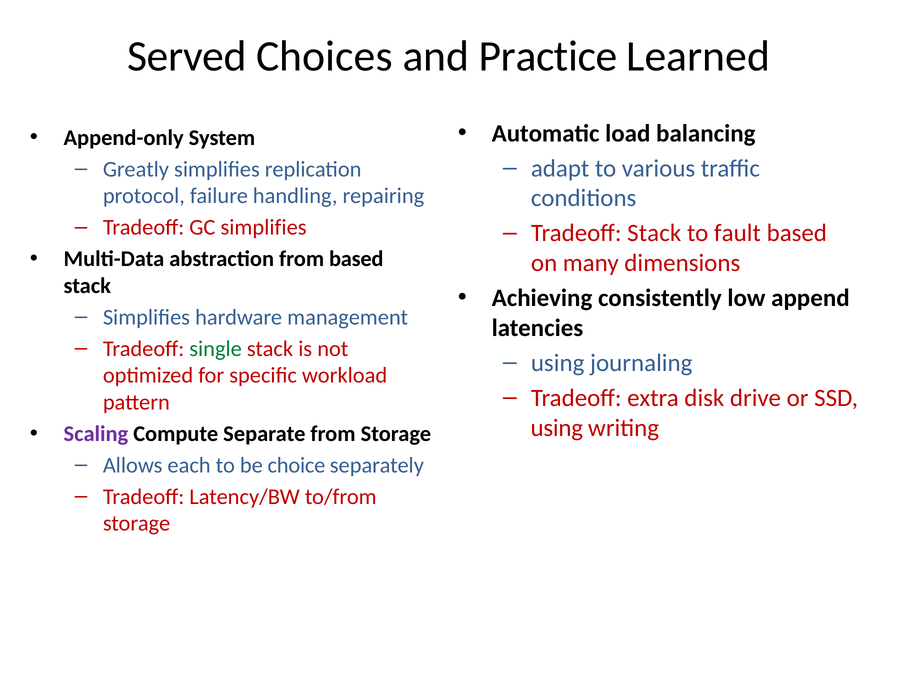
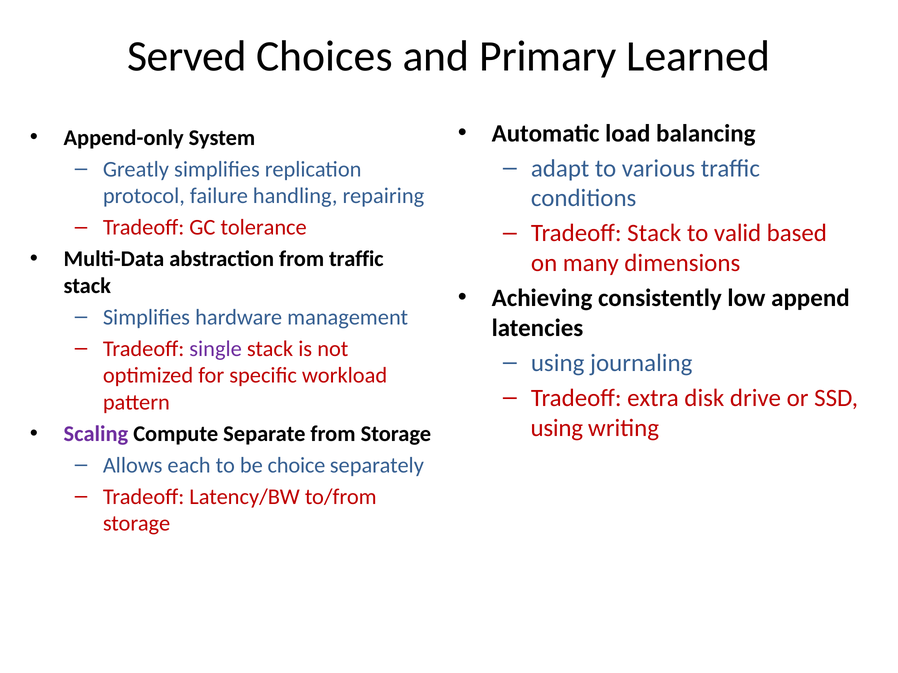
Practice: Practice -> Primary
GC simplifies: simplifies -> tolerance
fault: fault -> valid
from based: based -> traffic
single colour: green -> purple
